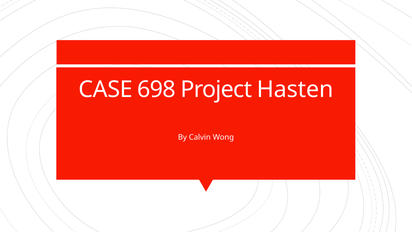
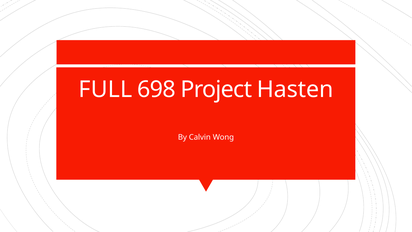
CASE: CASE -> FULL
